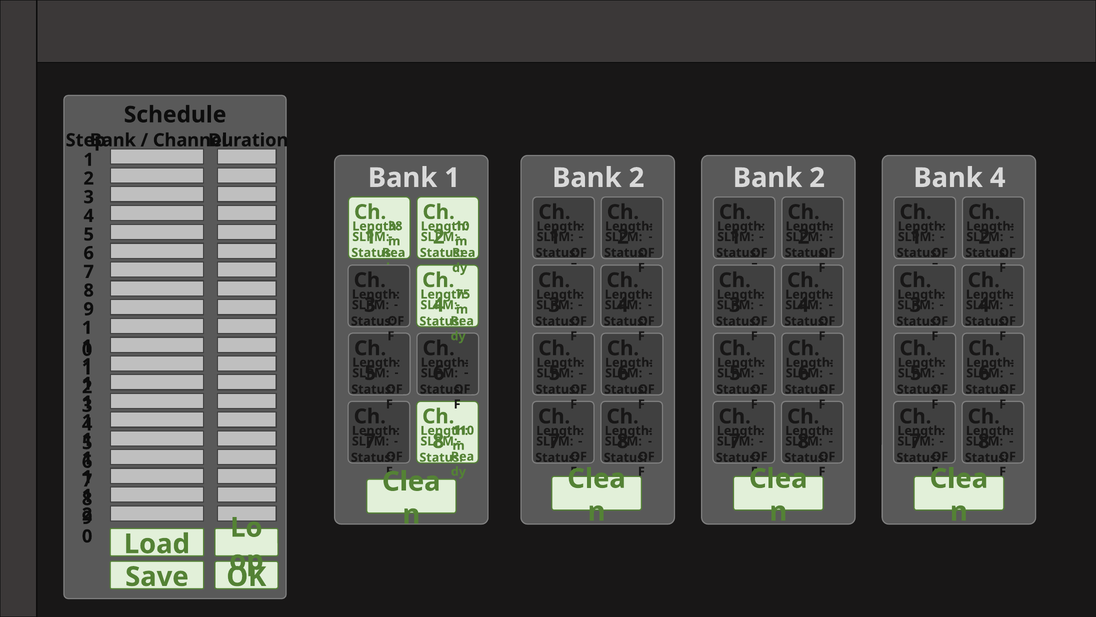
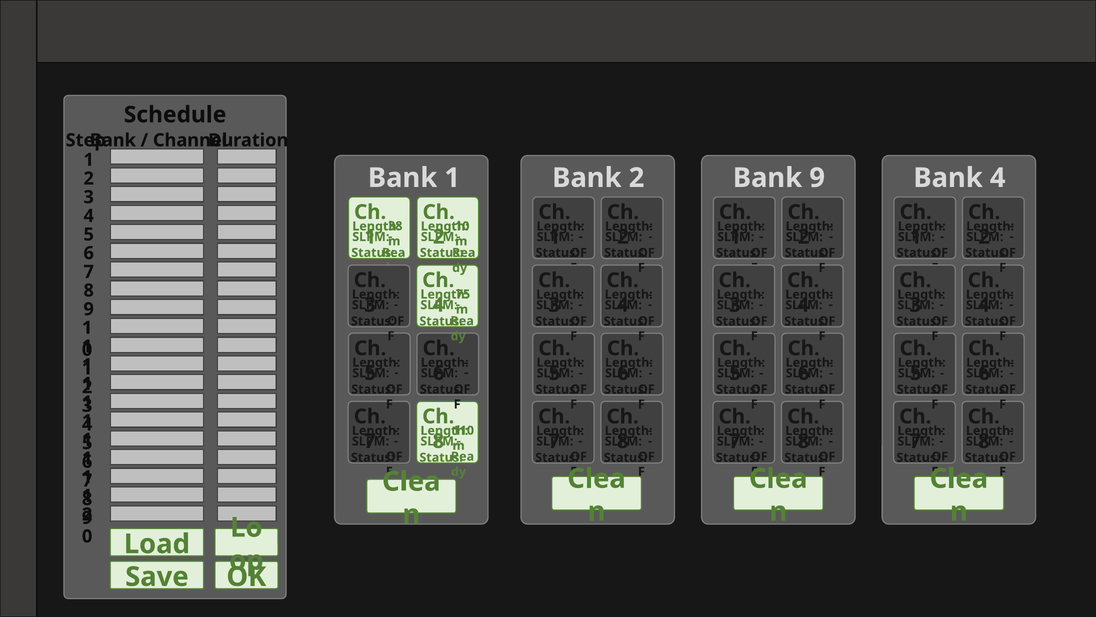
2 at (817, 178): 2 -> 9
